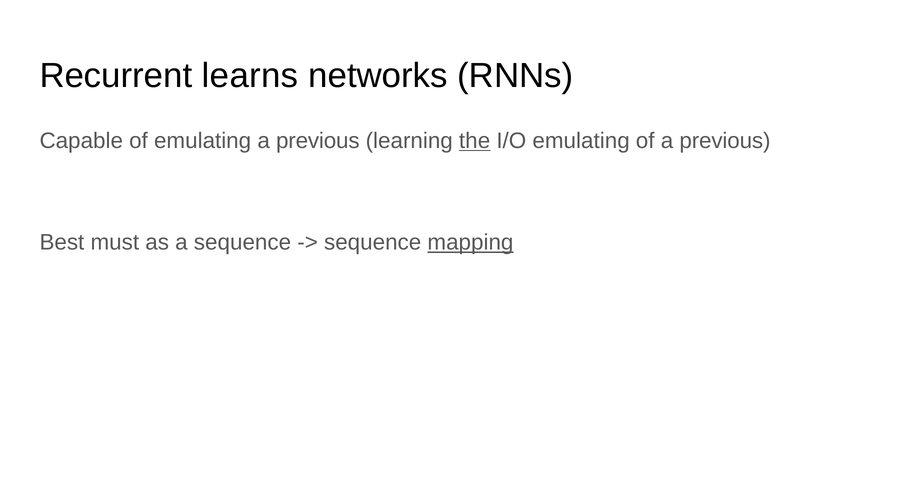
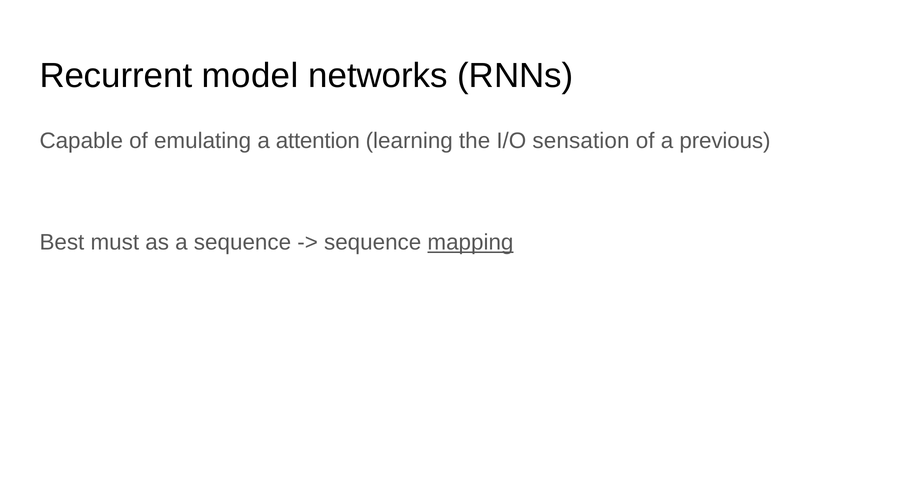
learns: learns -> model
emulating a previous: previous -> attention
the underline: present -> none
I/O emulating: emulating -> sensation
